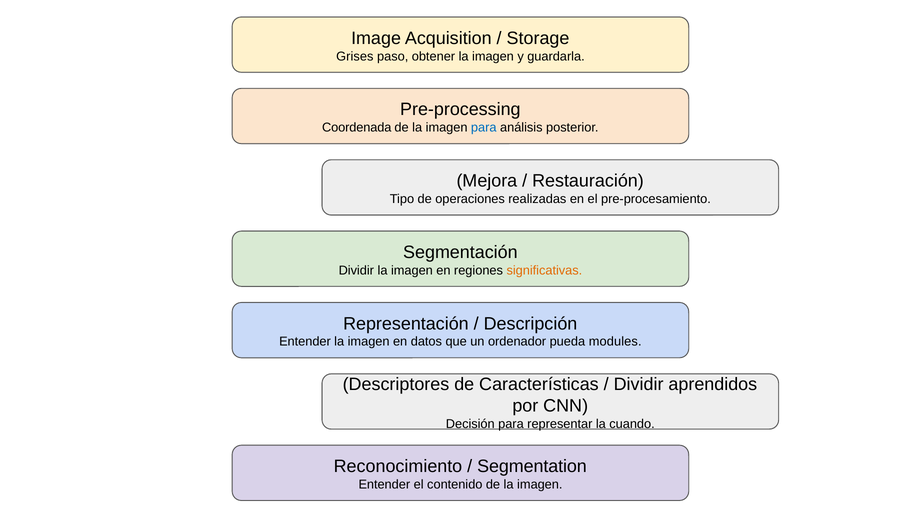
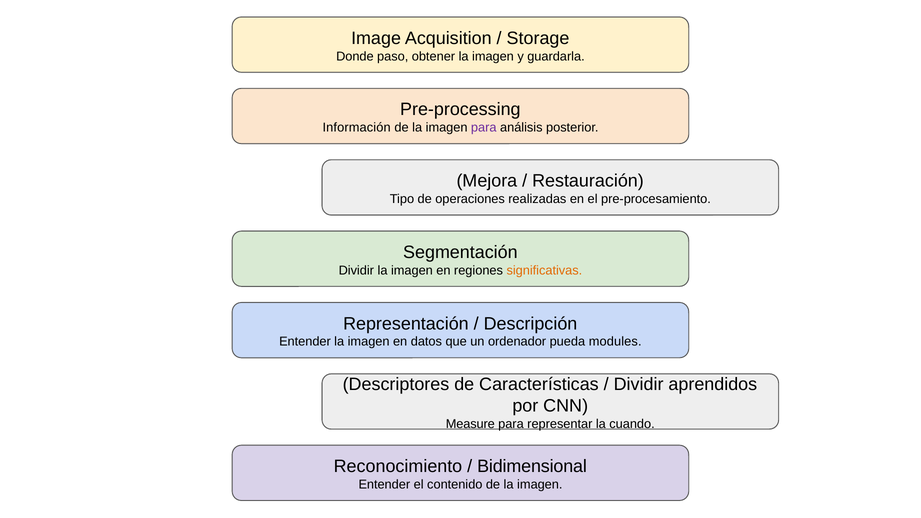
Grises: Grises -> Donde
Coordenada: Coordenada -> Información
para at (484, 128) colour: blue -> purple
Decisión: Decisión -> Measure
Segmentation: Segmentation -> Bidimensional
